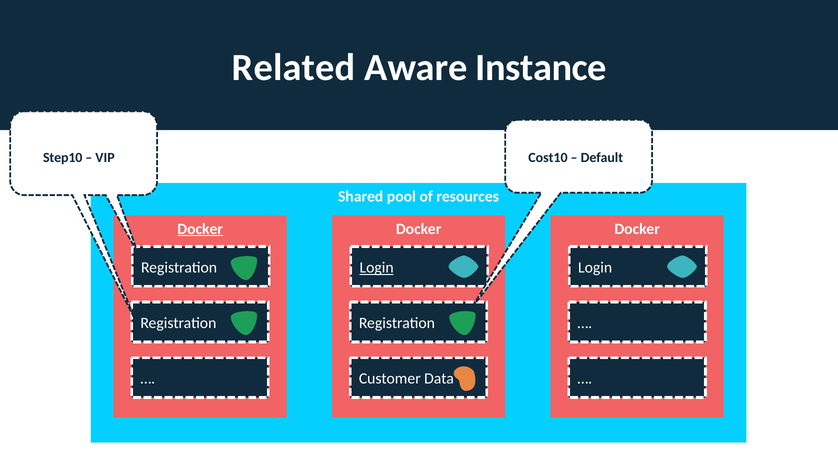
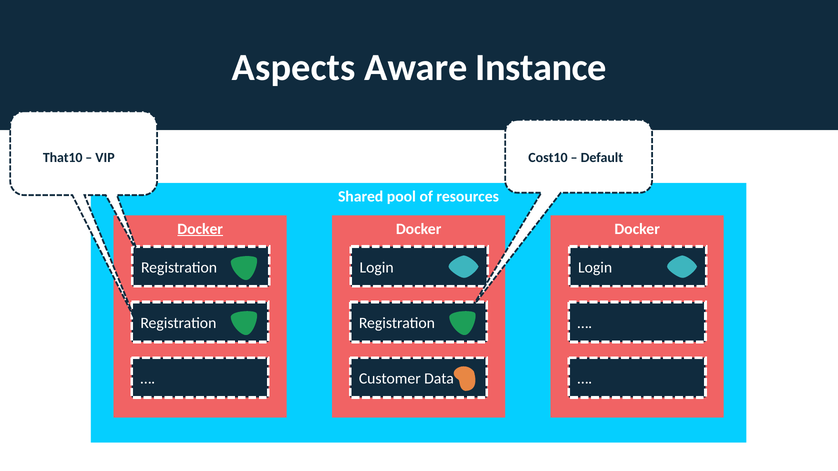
Related: Related -> Aspects
Step10: Step10 -> That10
Login at (377, 268) underline: present -> none
